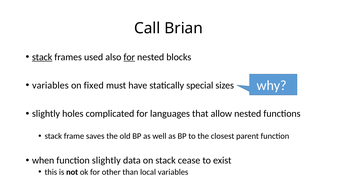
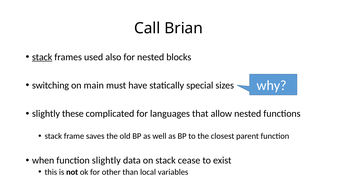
for at (129, 57) underline: present -> none
variables at (50, 85): variables -> switching
fixed: fixed -> main
holes: holes -> these
